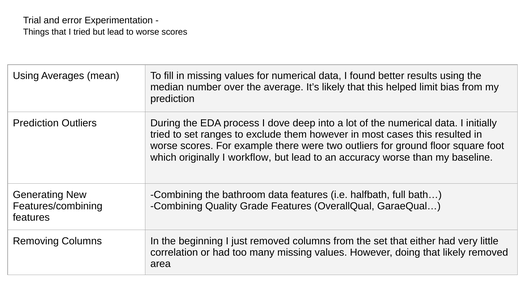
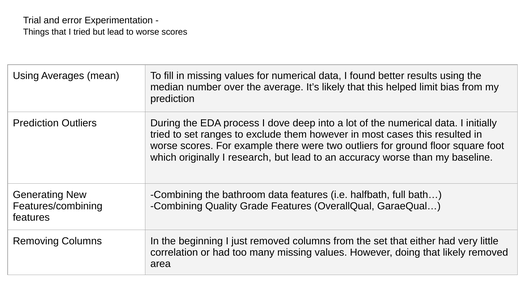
workflow: workflow -> research
